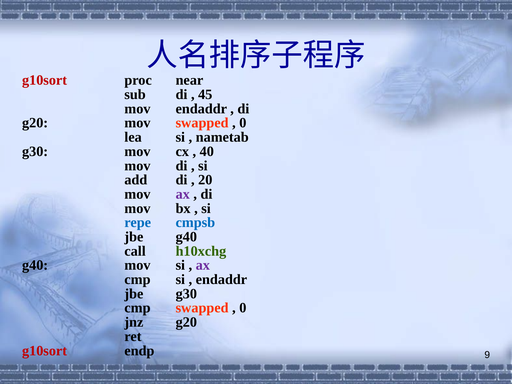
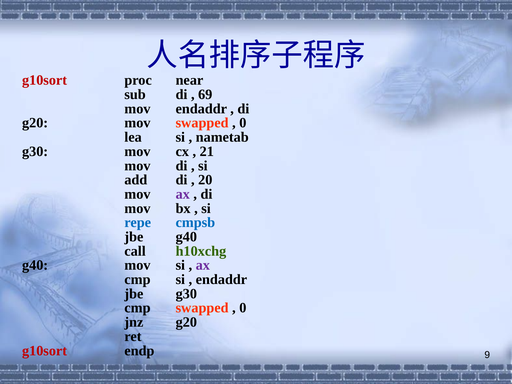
45: 45 -> 69
40: 40 -> 21
